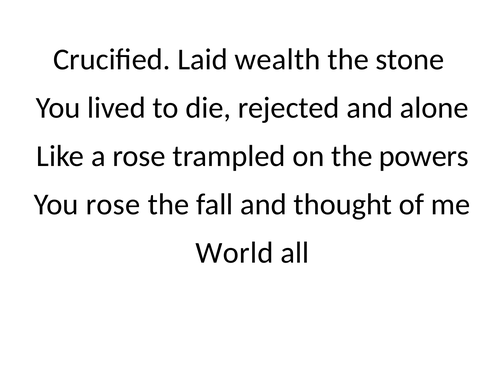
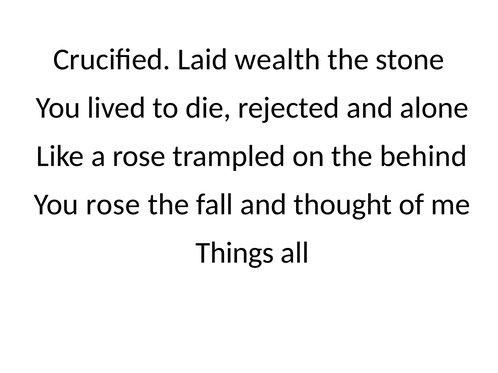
powers: powers -> behind
World: World -> Things
